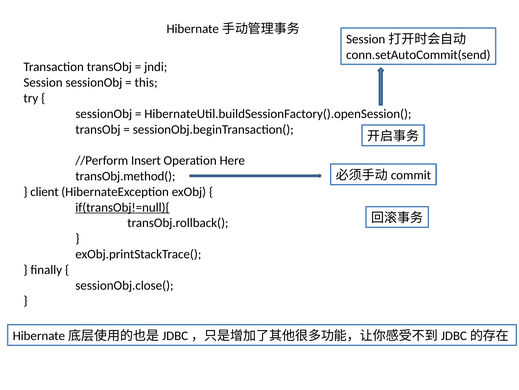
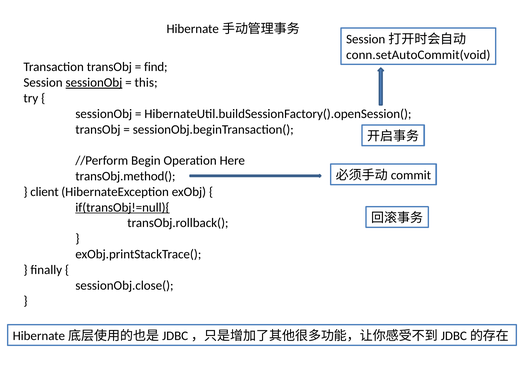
conn.setAutoCommit(send: conn.setAutoCommit(send -> conn.setAutoCommit(void
jndi: jndi -> find
sessionObj at (94, 82) underline: none -> present
Insert: Insert -> Begin
